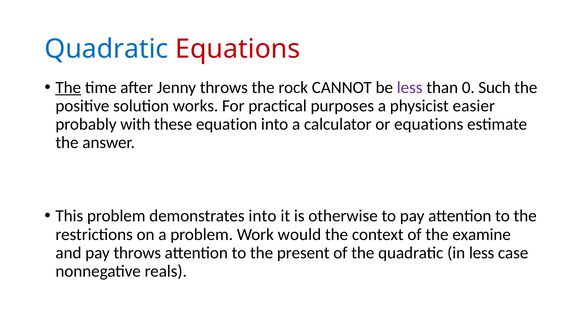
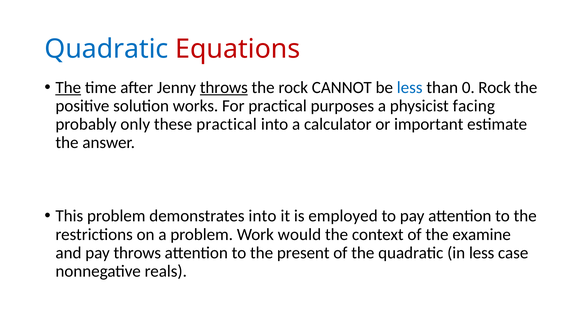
throws at (224, 87) underline: none -> present
less at (410, 87) colour: purple -> blue
0 Such: Such -> Rock
easier: easier -> facing
with: with -> only
these equation: equation -> practical
or equations: equations -> important
otherwise: otherwise -> employed
